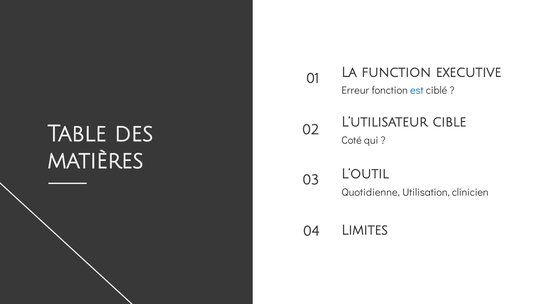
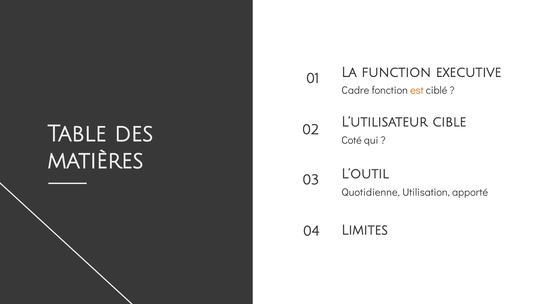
Erreur: Erreur -> Cadre
est colour: blue -> orange
clinicien: clinicien -> apporté
